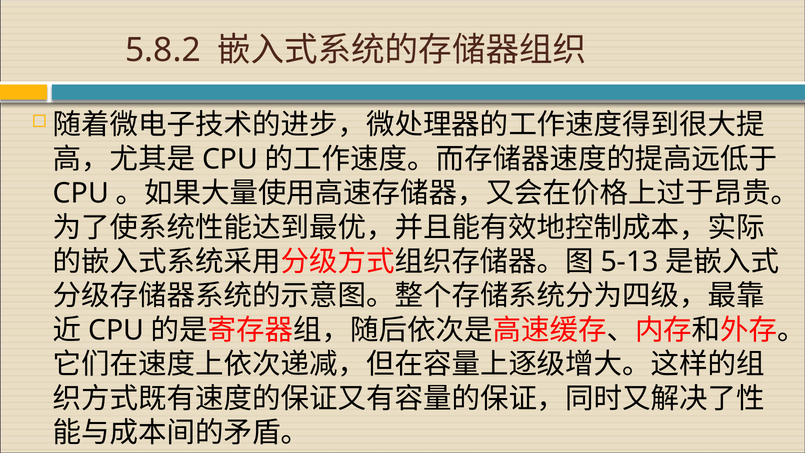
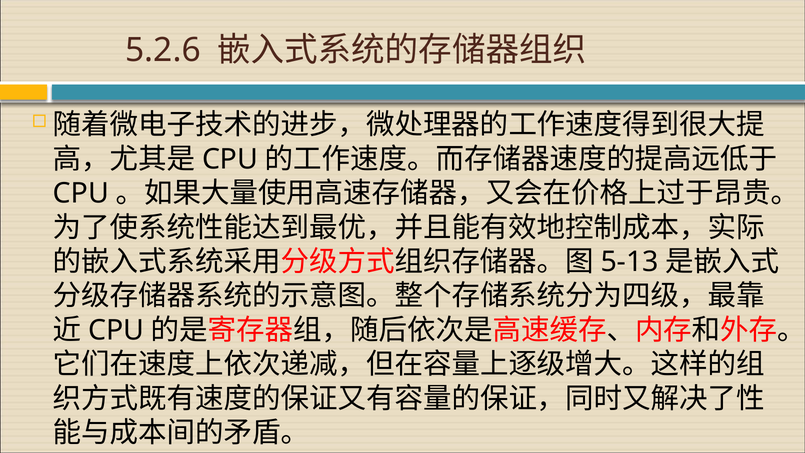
5.8.2: 5.8.2 -> 5.2.6
